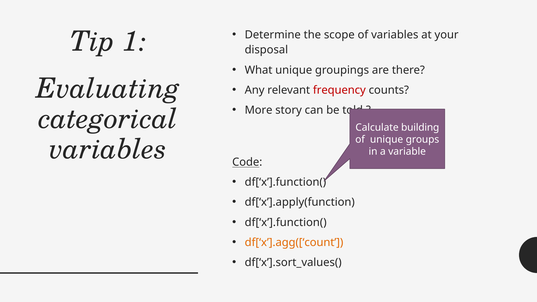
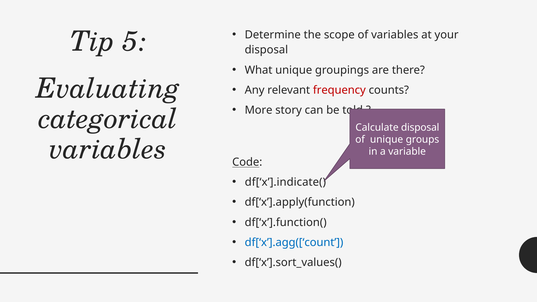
1: 1 -> 5
Calculate building: building -> disposal
df[‘x’].function( at (285, 182): df[‘x’].function( -> df[‘x’].indicate(
df[‘x’].agg([‘count colour: orange -> blue
